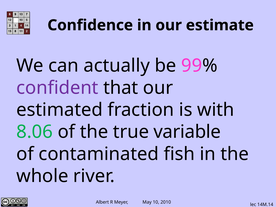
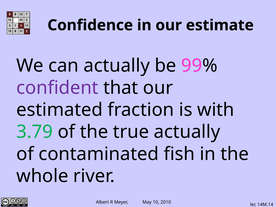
8.06: 8.06 -> 3.79
true variable: variable -> actually
